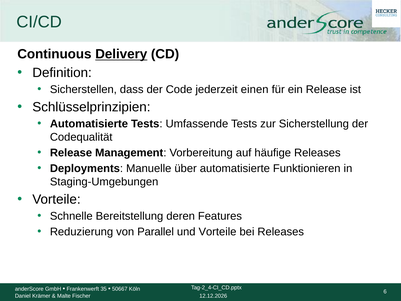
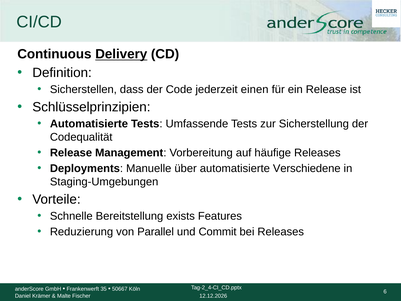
Funktionieren: Funktionieren -> Verschiedene
deren: deren -> exists
und Vorteile: Vorteile -> Commit
